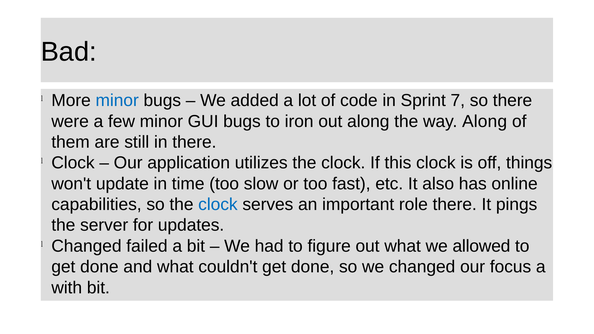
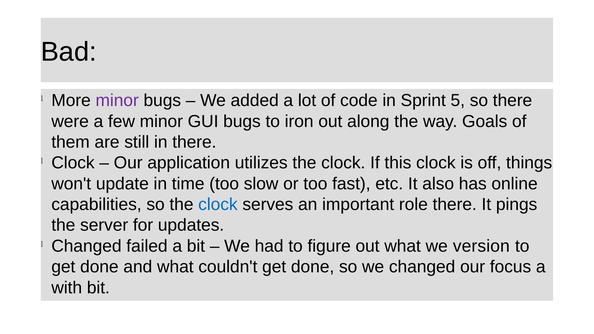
minor at (117, 101) colour: blue -> purple
7: 7 -> 5
way Along: Along -> Goals
allowed: allowed -> version
